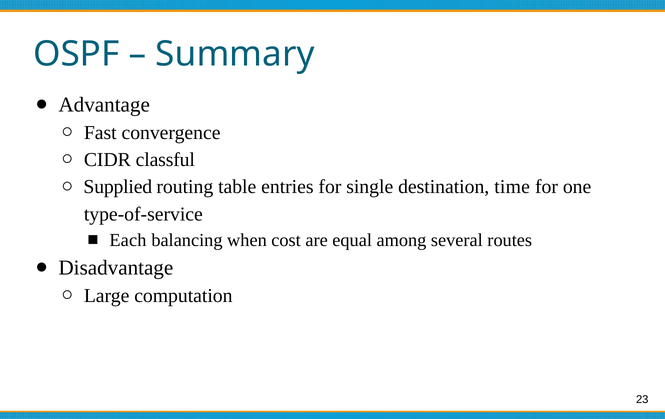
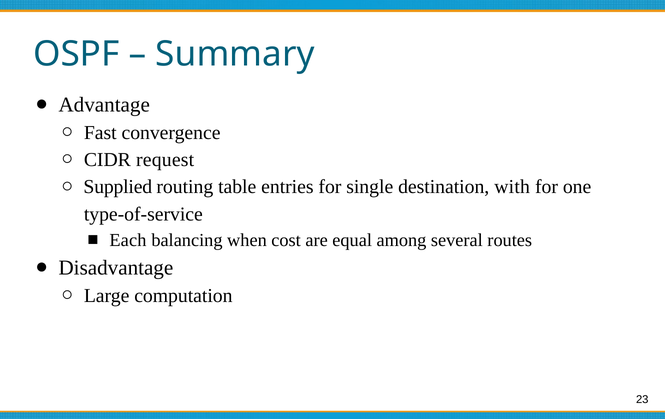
classful: classful -> request
time: time -> with
